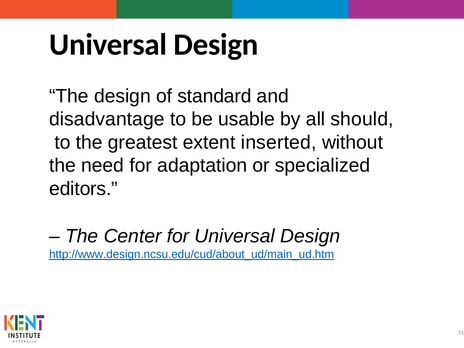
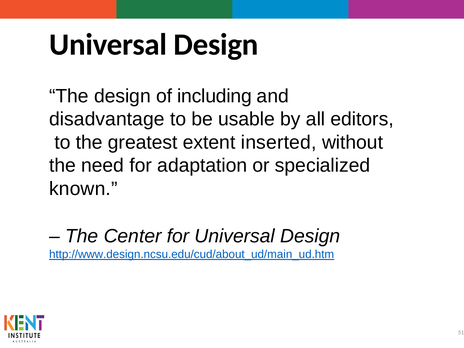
standard: standard -> including
should: should -> editors
editors: editors -> known
